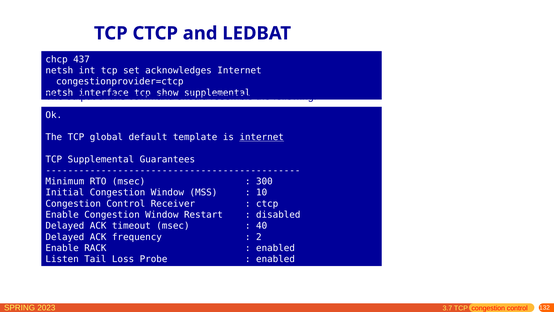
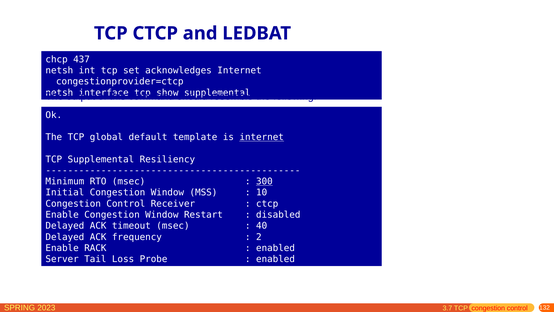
Guarantees: Guarantees -> Resiliency
300 underline: none -> present
Listen: Listen -> Server
